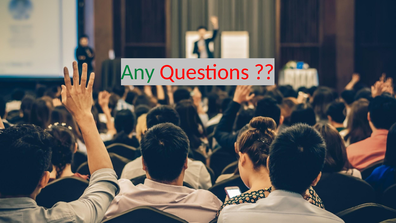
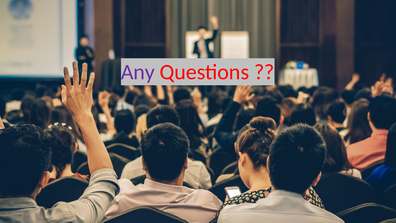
Any at (138, 72) colour: green -> purple
